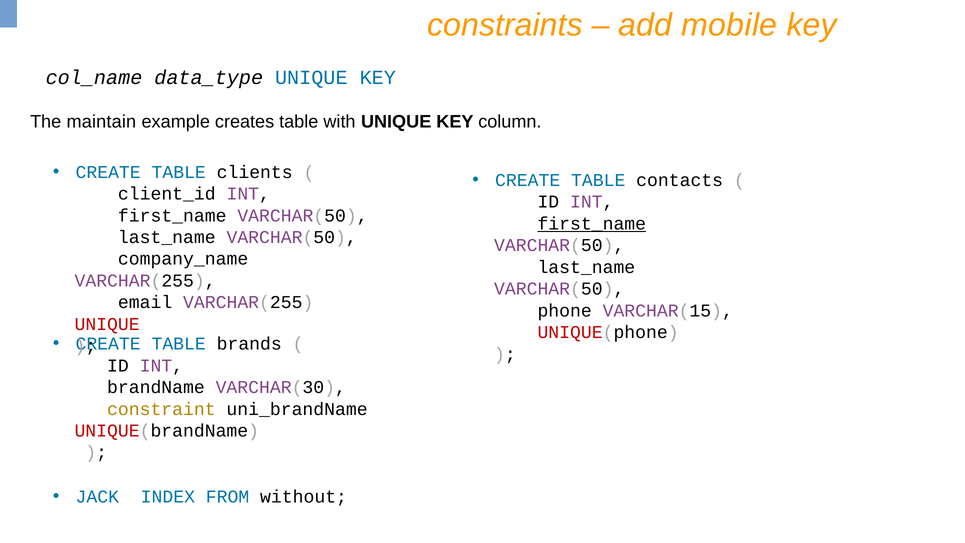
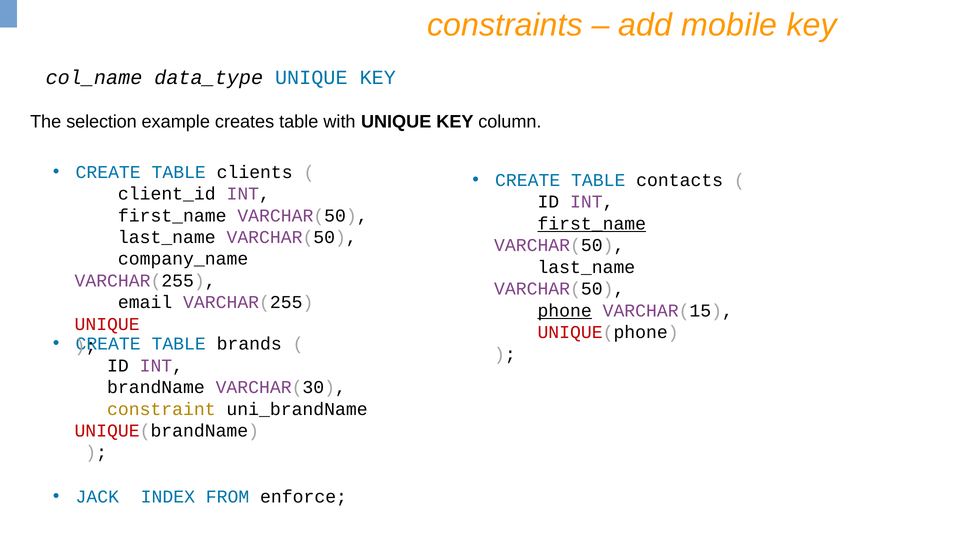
maintain: maintain -> selection
phone underline: none -> present
without: without -> enforce
